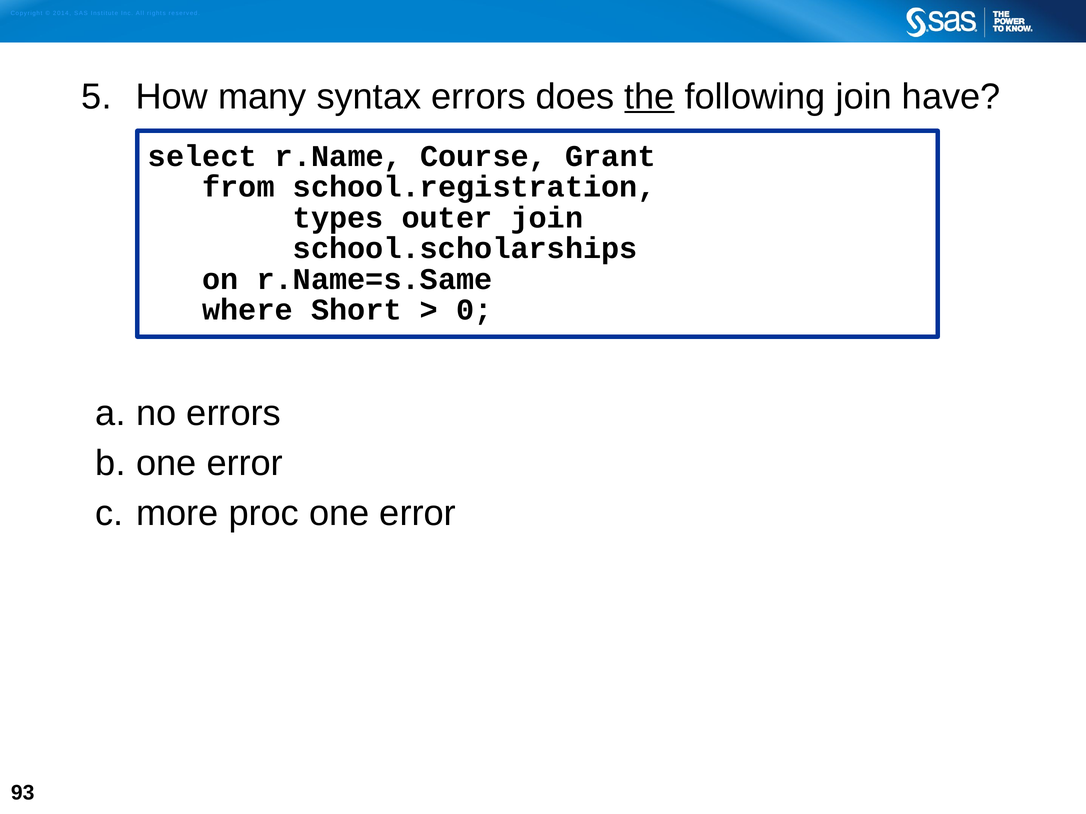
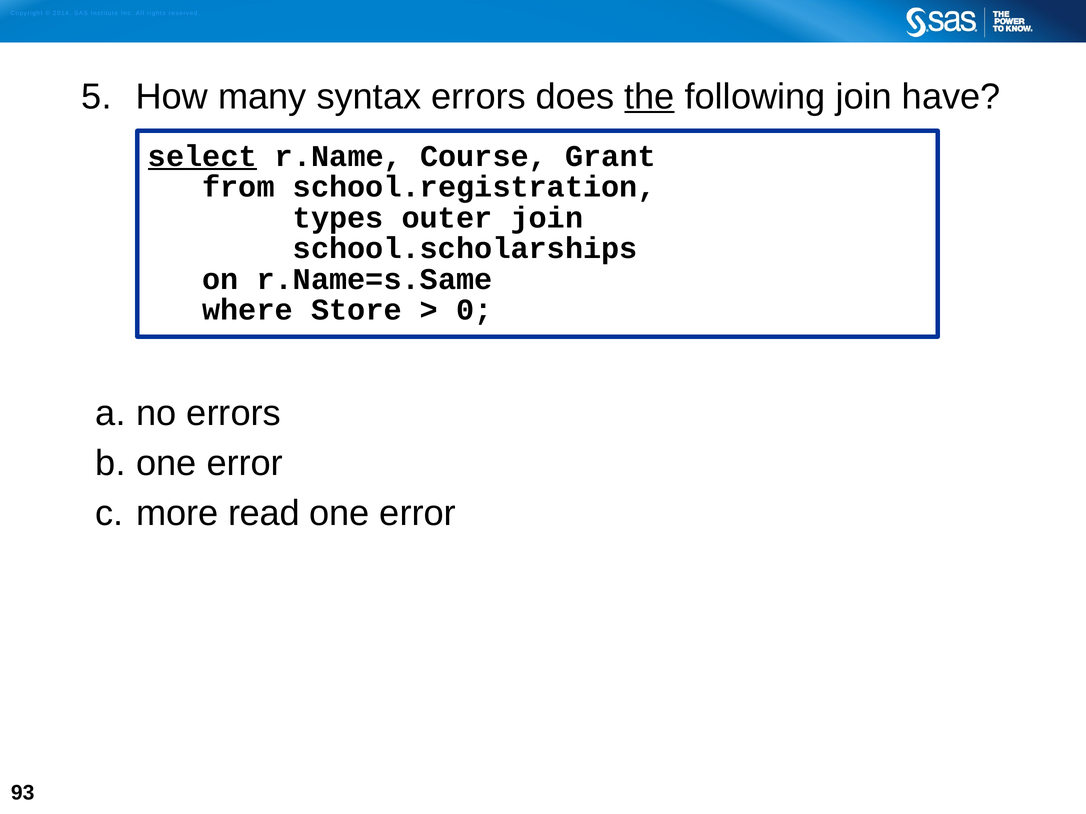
select underline: none -> present
Short: Short -> Store
proc: proc -> read
